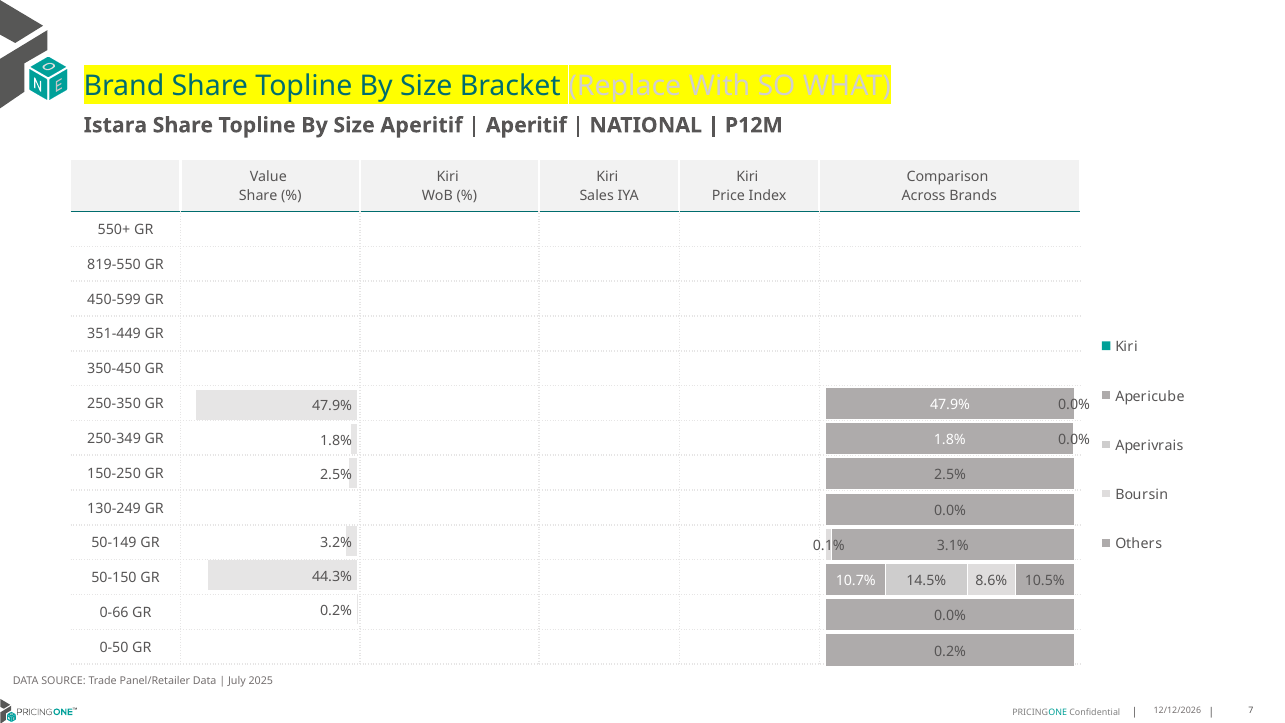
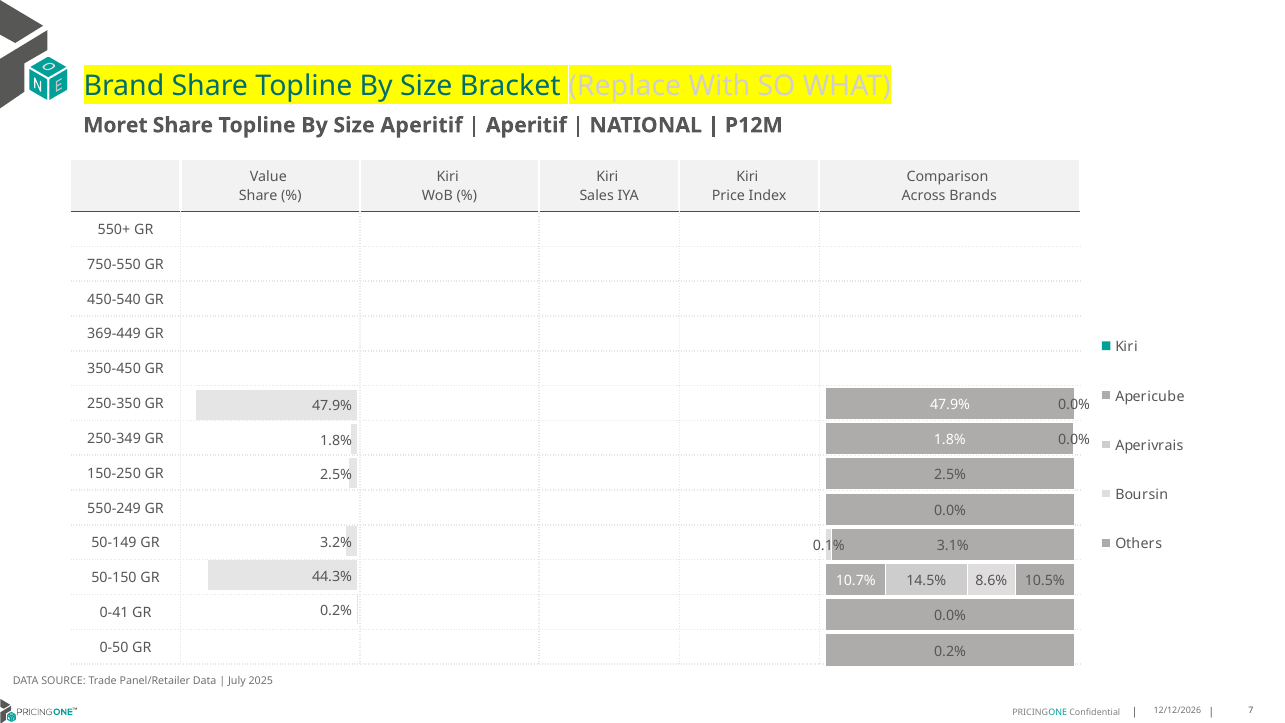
Istara: Istara -> Moret
819-550: 819-550 -> 750-550
450-599: 450-599 -> 450-540
351-449: 351-449 -> 369-449
130-249: 130-249 -> 550-249
0-66: 0-66 -> 0-41
